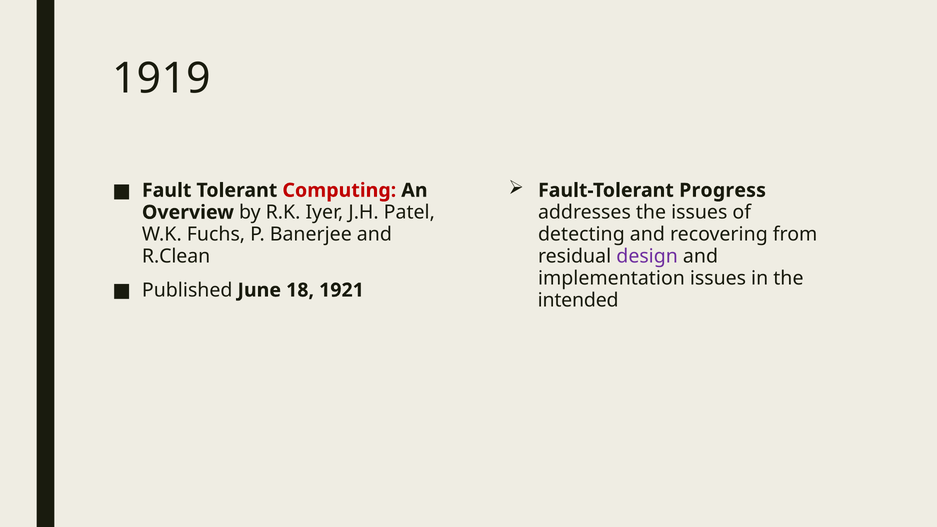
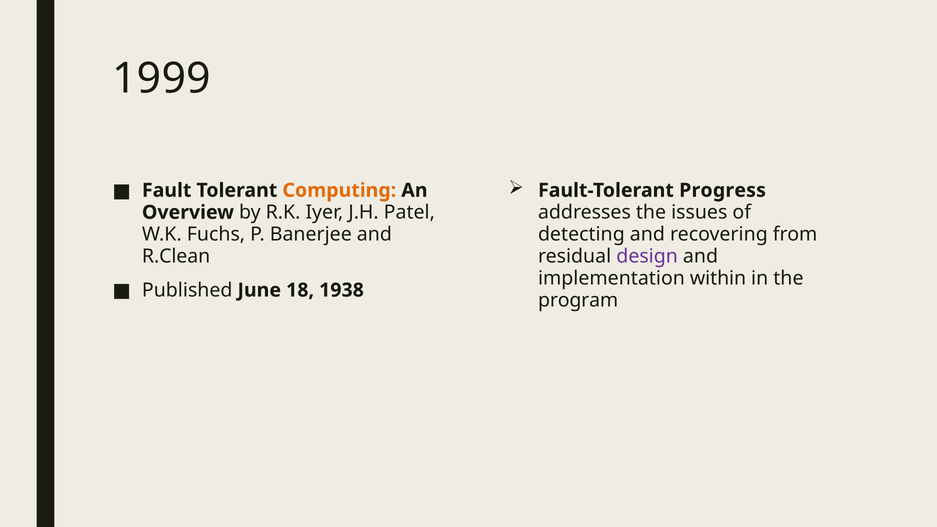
1919: 1919 -> 1999
Computing colour: red -> orange
implementation issues: issues -> within
1921: 1921 -> 1938
intended: intended -> program
